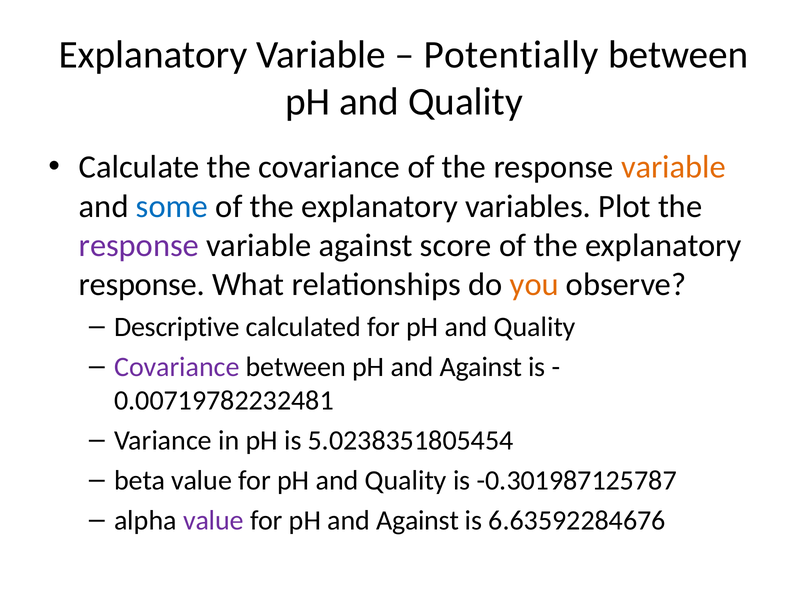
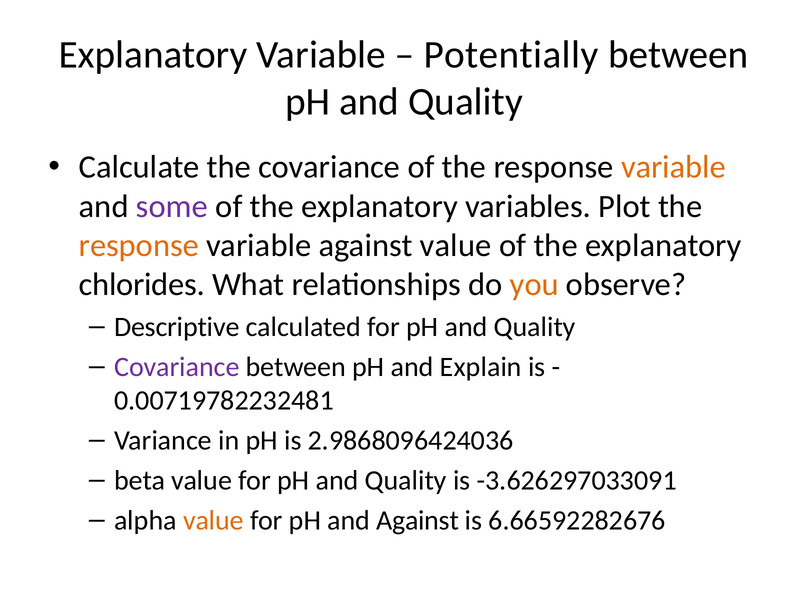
some colour: blue -> purple
response at (139, 245) colour: purple -> orange
against score: score -> value
response at (142, 284): response -> chlorides
between pH and Against: Against -> Explain
5.0238351805454: 5.0238351805454 -> 2.9868096424036
-0.301987125787: -0.301987125787 -> -3.626297033091
value at (213, 520) colour: purple -> orange
6.63592284676: 6.63592284676 -> 6.66592282676
